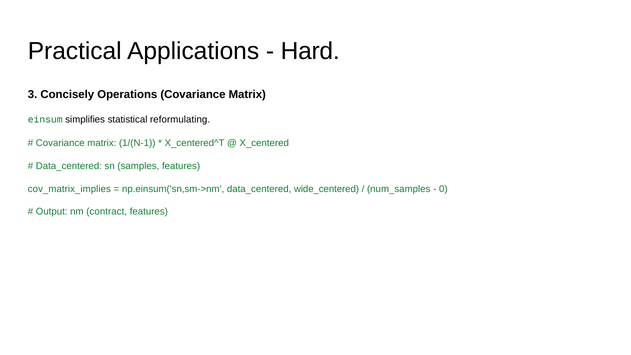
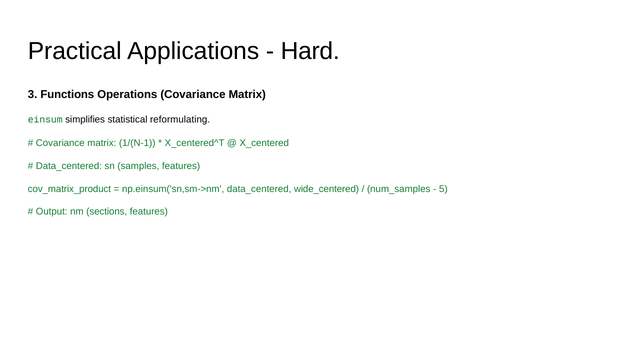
Concisely: Concisely -> Functions
cov_matrix_implies: cov_matrix_implies -> cov_matrix_product
0: 0 -> 5
contract: contract -> sections
